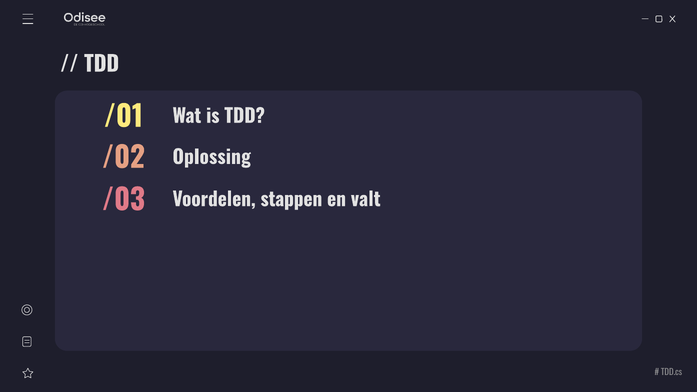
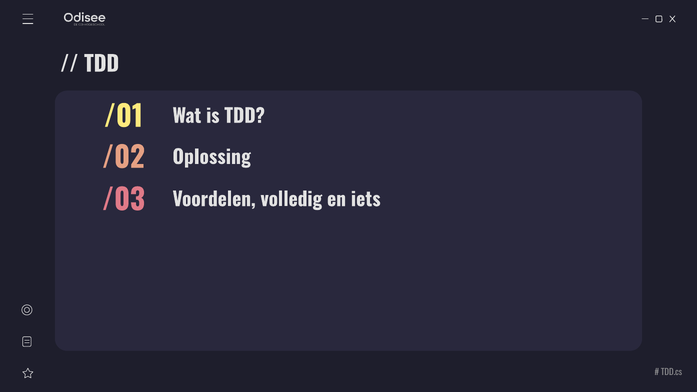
stappen: stappen -> volledig
valt: valt -> iets
